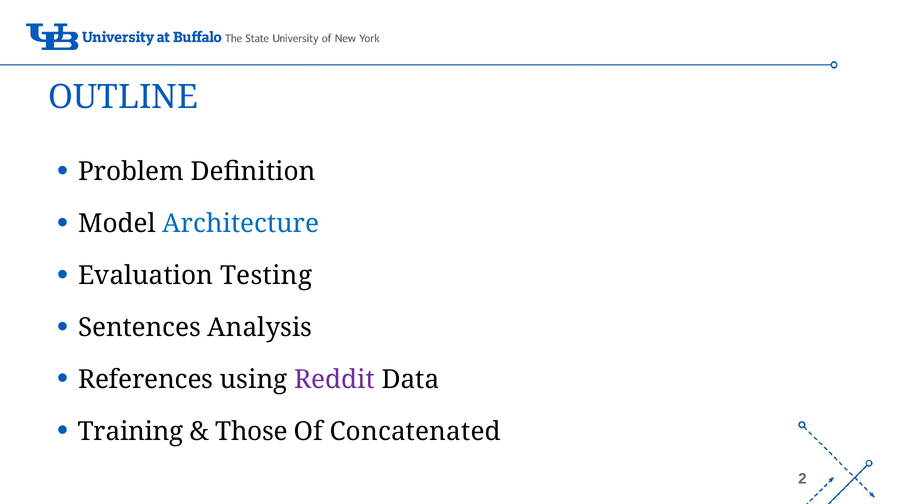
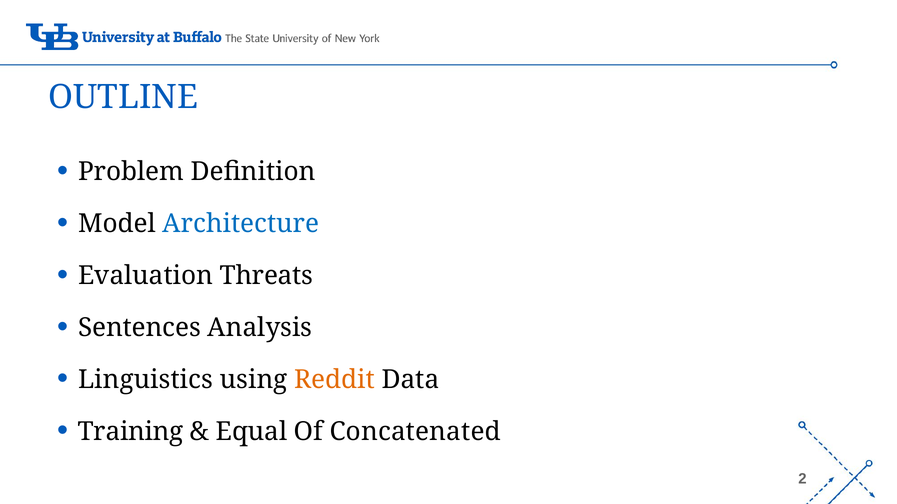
Testing: Testing -> Threats
References: References -> Linguistics
Reddit colour: purple -> orange
Those: Those -> Equal
